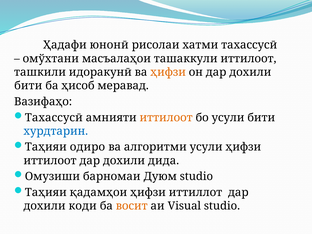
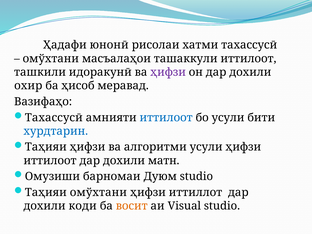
ҳифзи at (168, 72) colour: orange -> purple
бити at (28, 86): бити -> охир
иттилоот at (166, 118) colour: orange -> blue
Таҳияи одиро: одиро -> ҳифзи
дида: дида -> матн
Таҳияи қадамҳои: қадамҳои -> омўхтани
